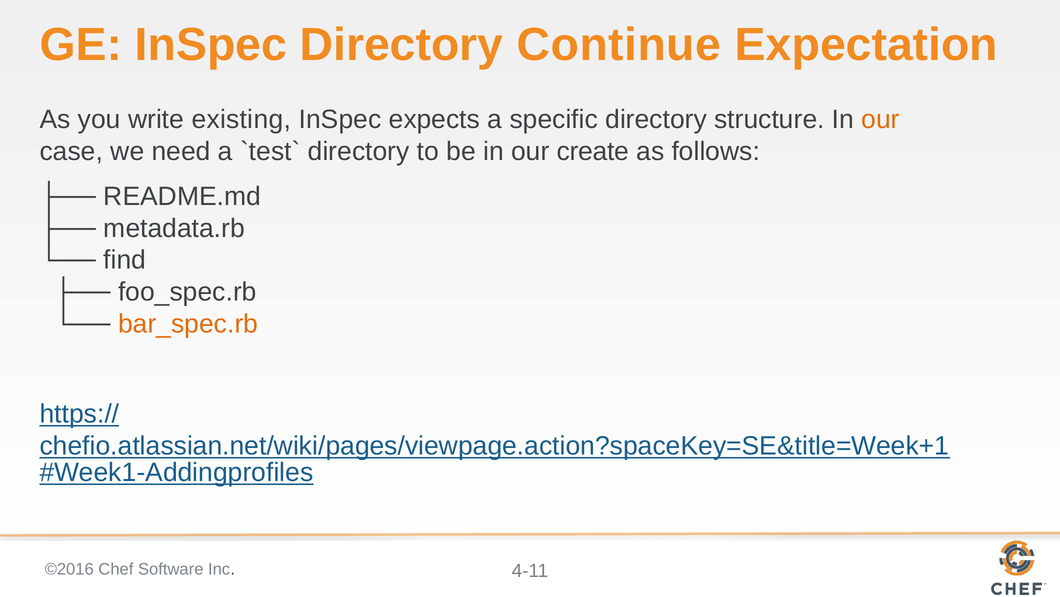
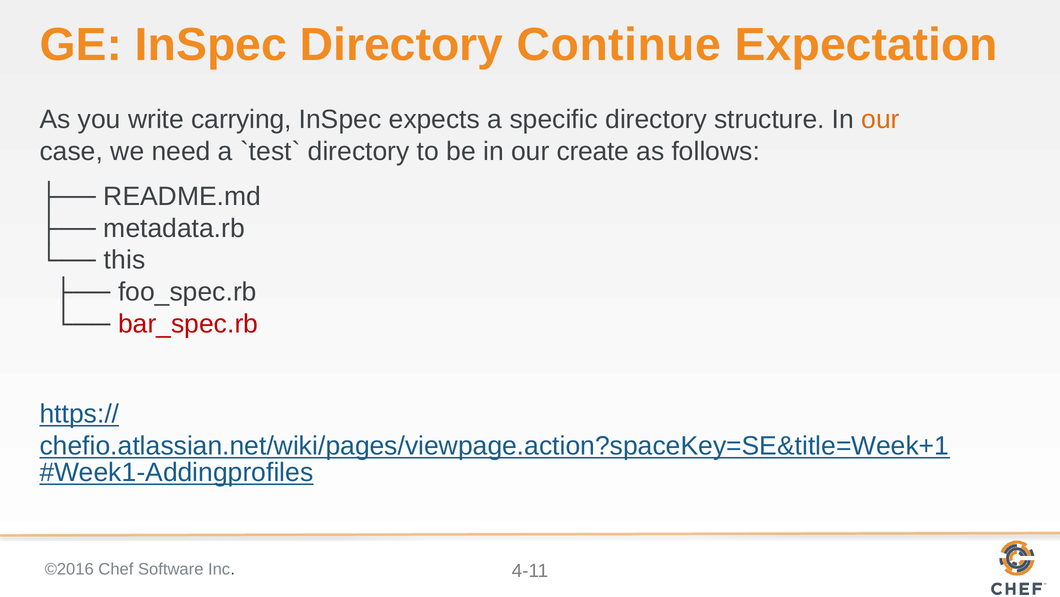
existing: existing -> carrying
find: find -> this
bar_spec.rb colour: orange -> red
